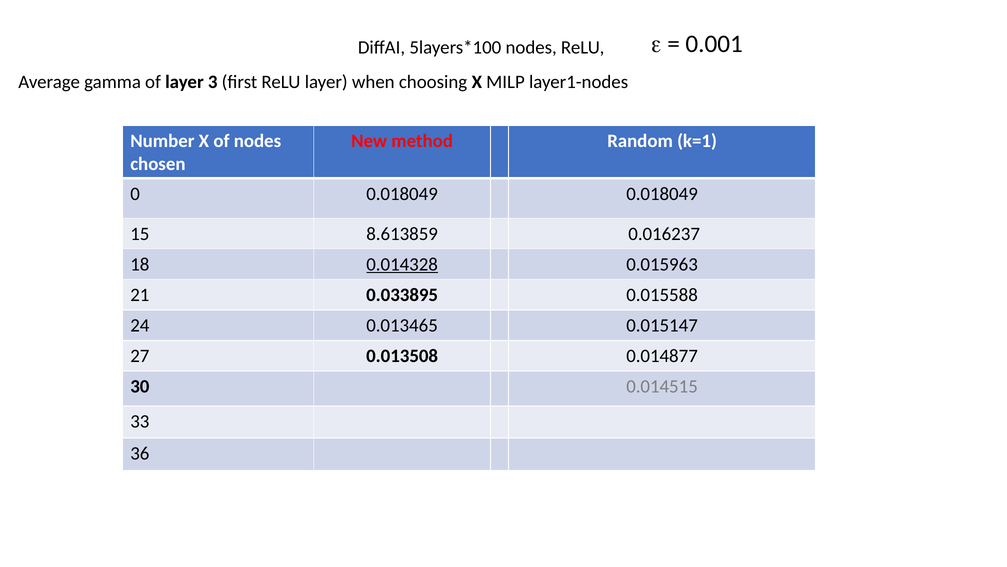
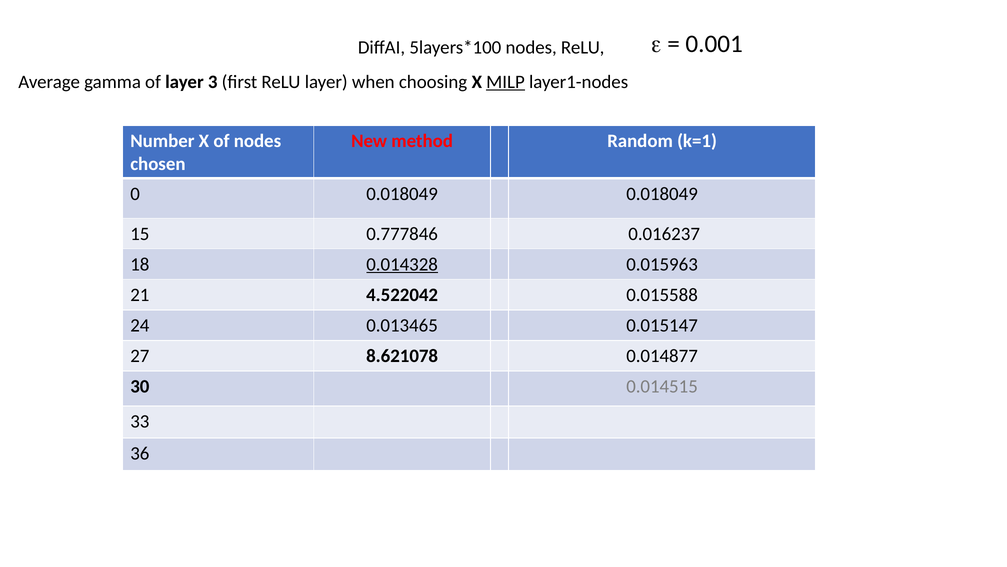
MILP underline: none -> present
8.613859: 8.613859 -> 0.777846
0.033895: 0.033895 -> 4.522042
0.013508: 0.013508 -> 8.621078
